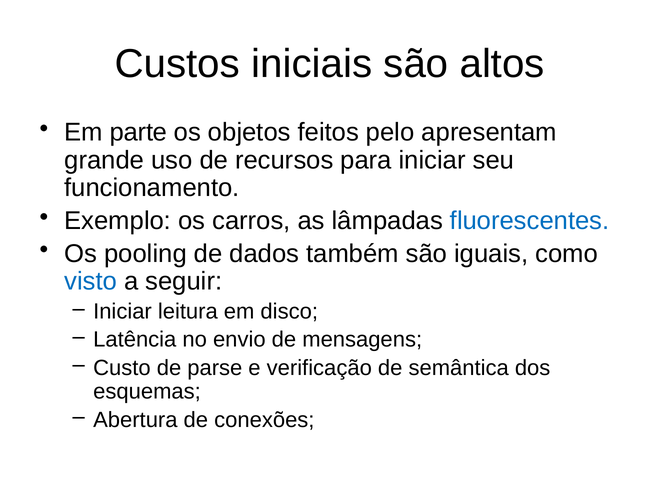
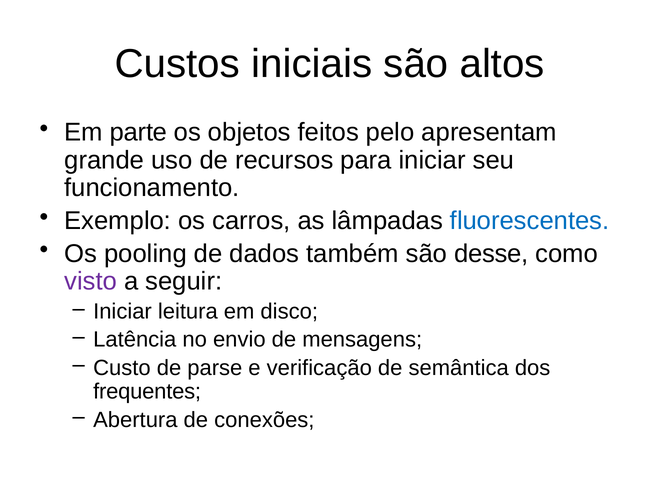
iguais: iguais -> desse
visto colour: blue -> purple
esquemas: esquemas -> frequentes
